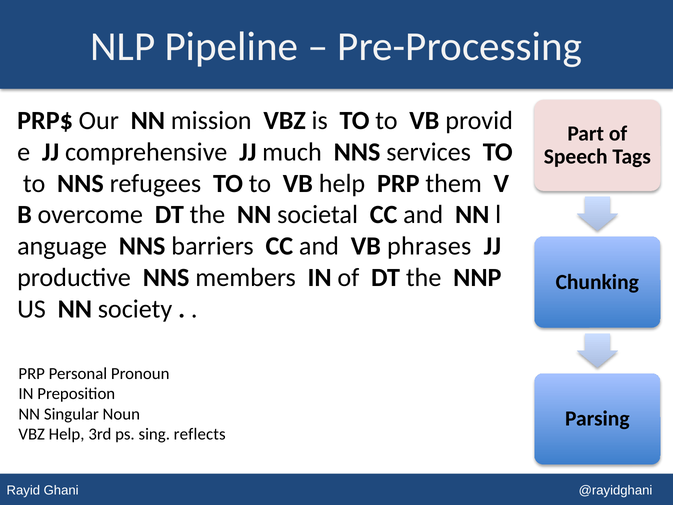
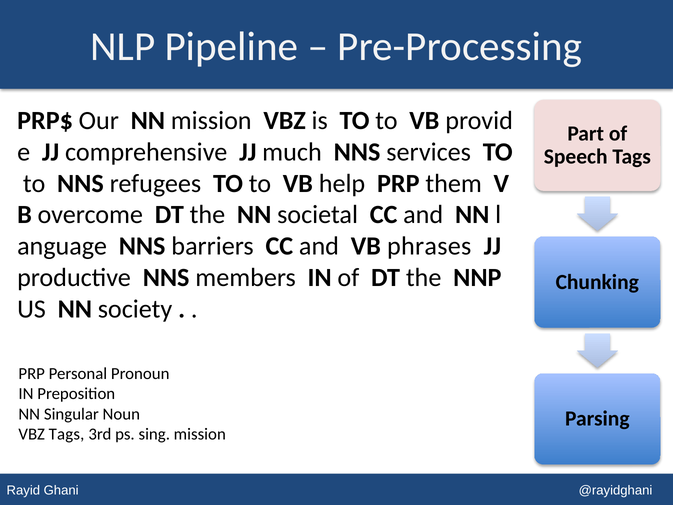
VBZ Help: Help -> Tags
sing reflects: reflects -> mission
